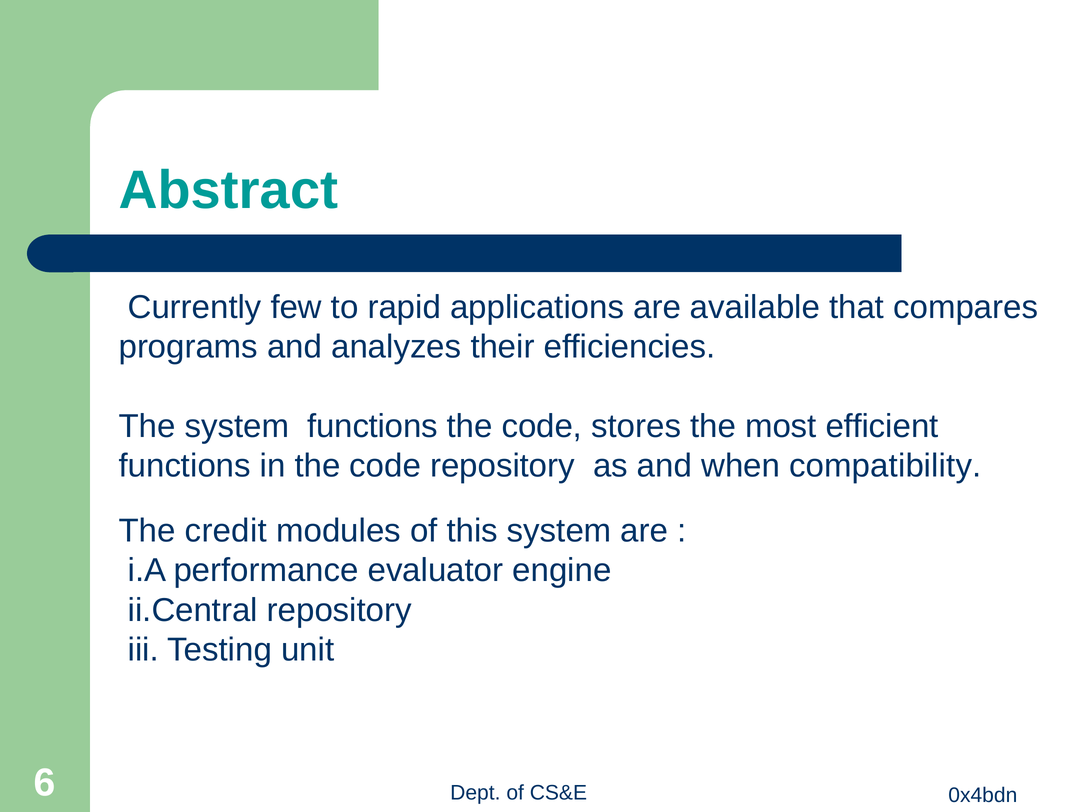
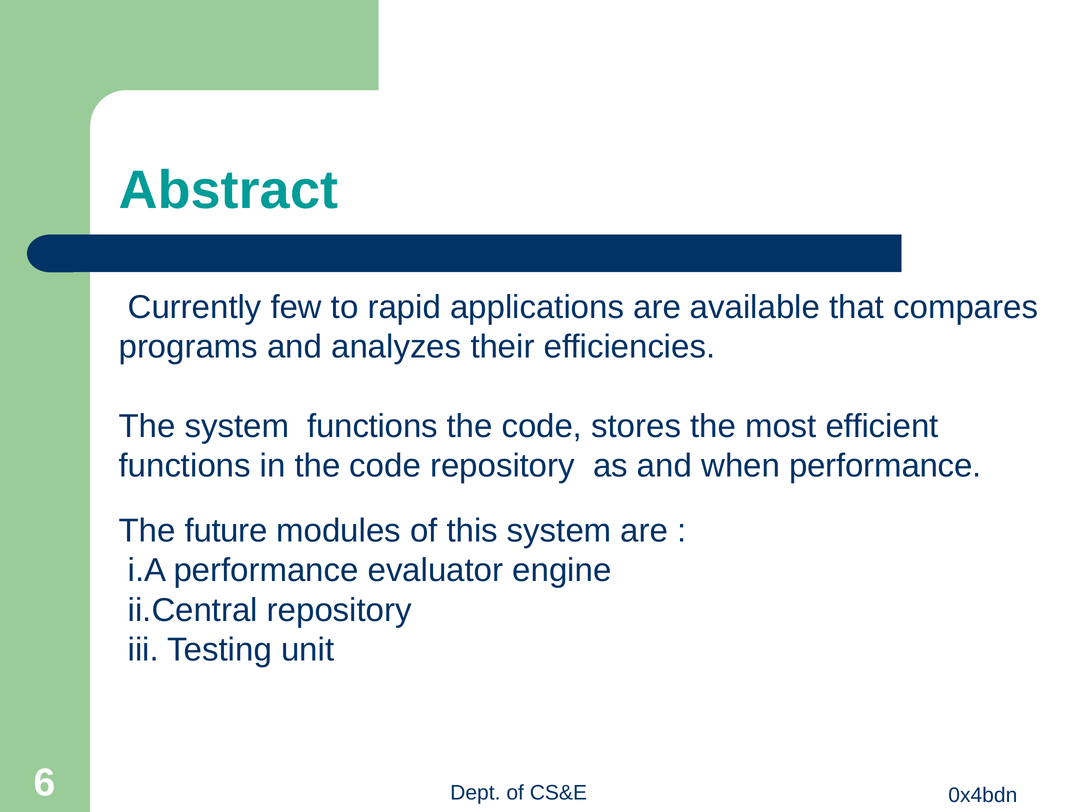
when compatibility: compatibility -> performance
credit: credit -> future
